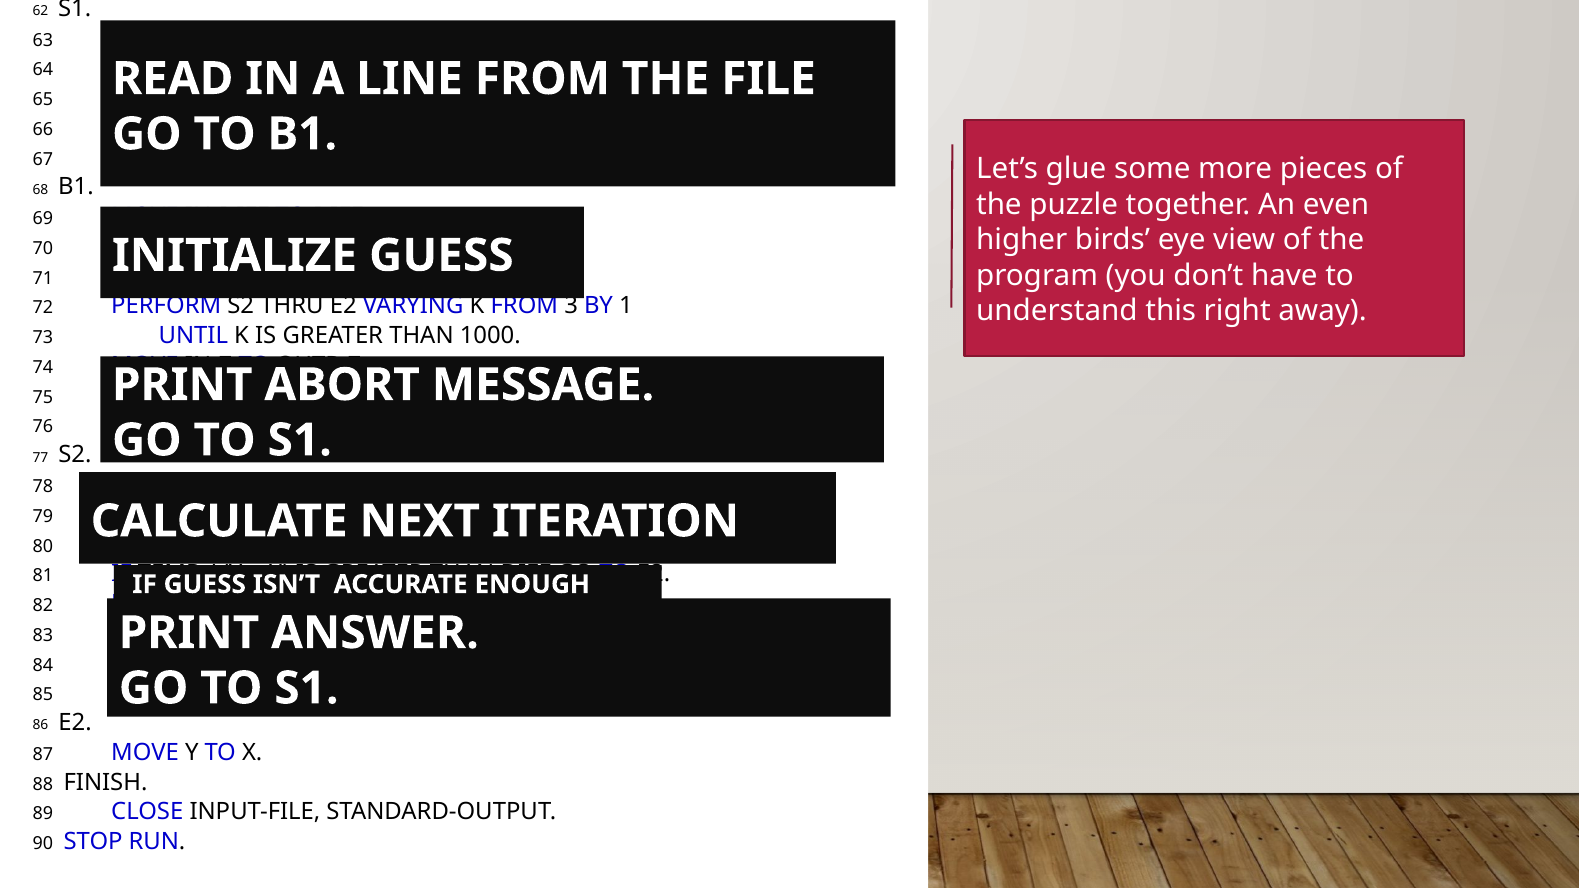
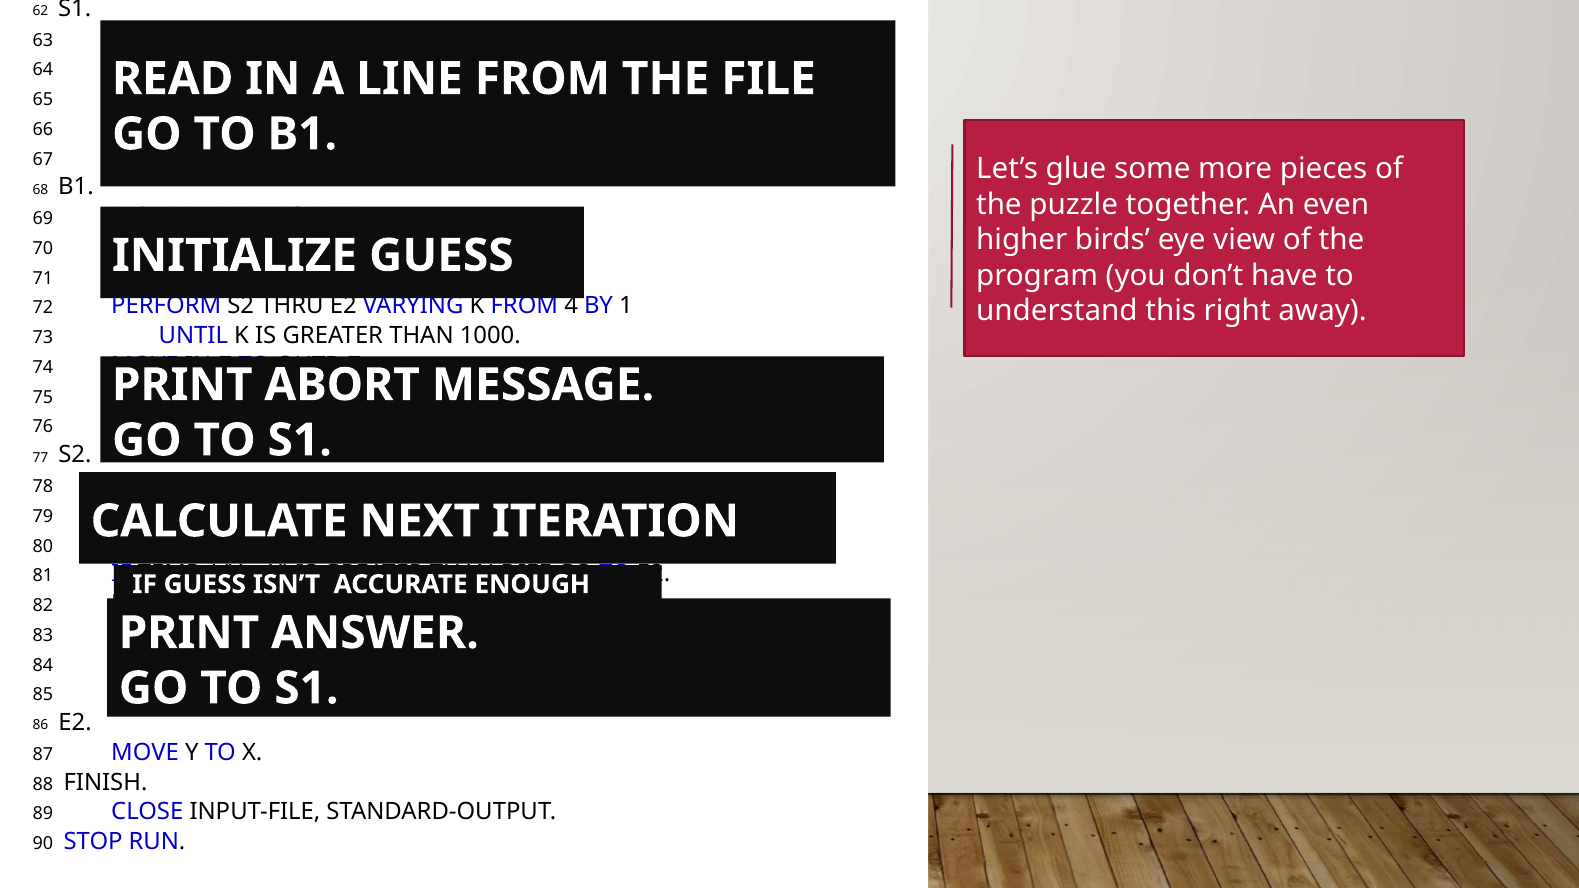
3: 3 -> 4
